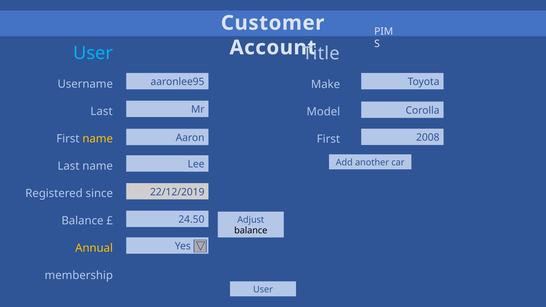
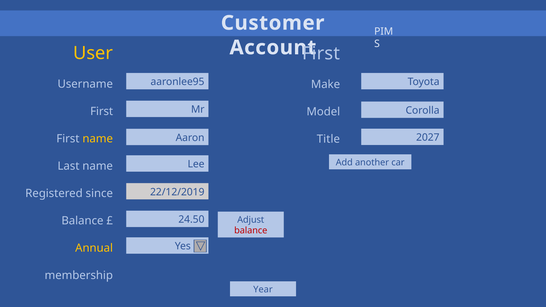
User at (93, 53) colour: light blue -> yellow
Title at (321, 54): Title -> First
Last at (102, 111): Last -> First
2008: 2008 -> 2027
First at (328, 139): First -> Title
balance at (251, 231) colour: black -> red
User at (263, 290): User -> Year
